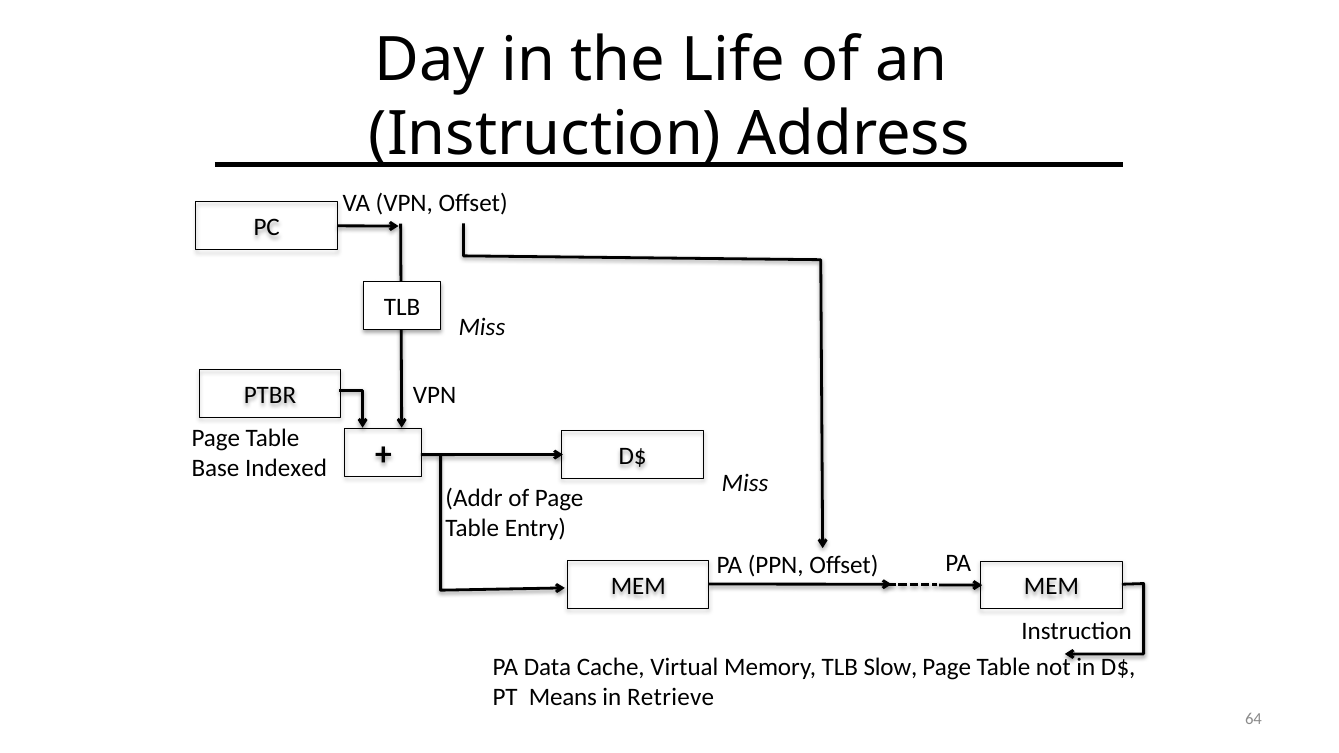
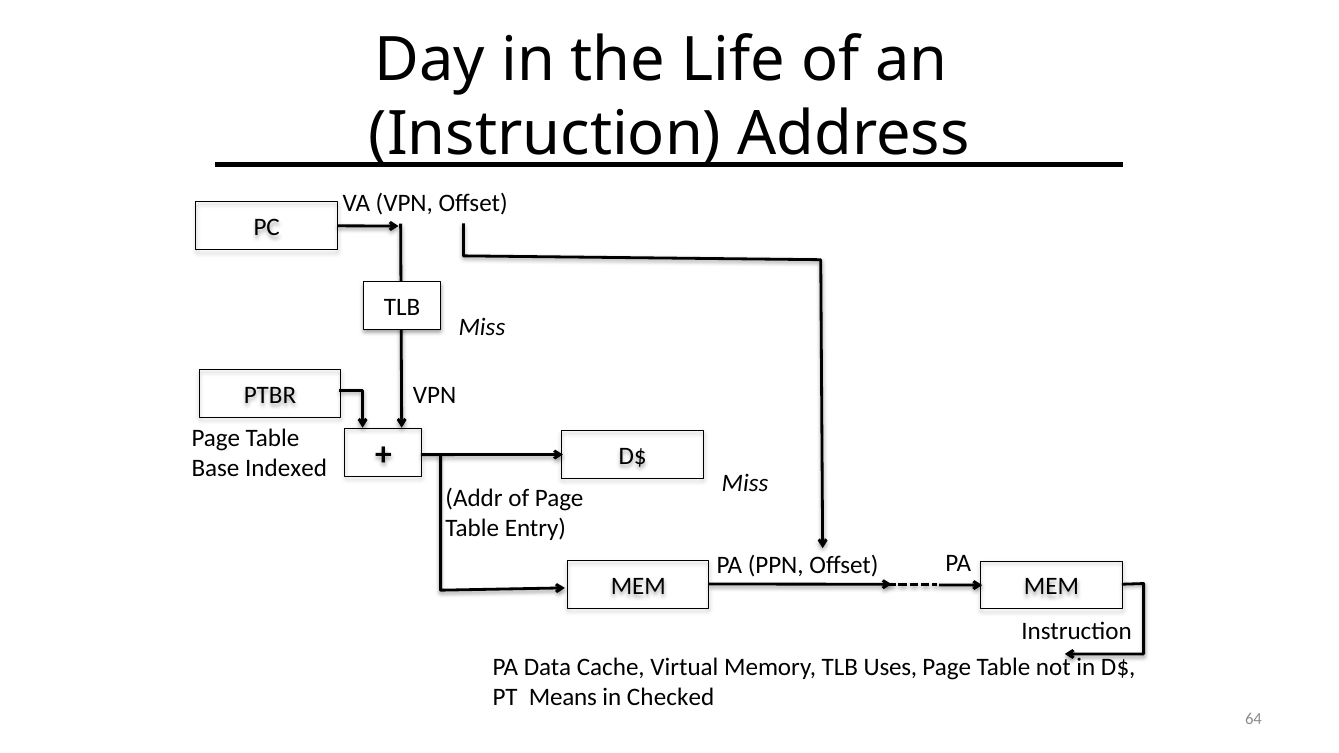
Slow: Slow -> Uses
Retrieve: Retrieve -> Checked
